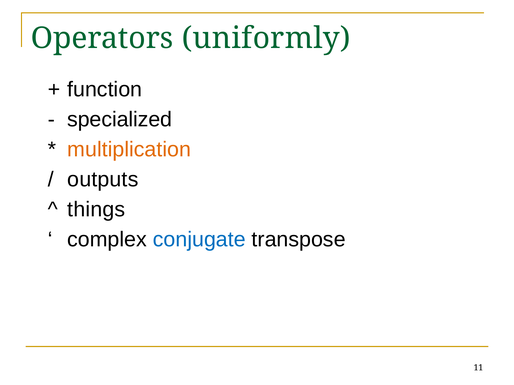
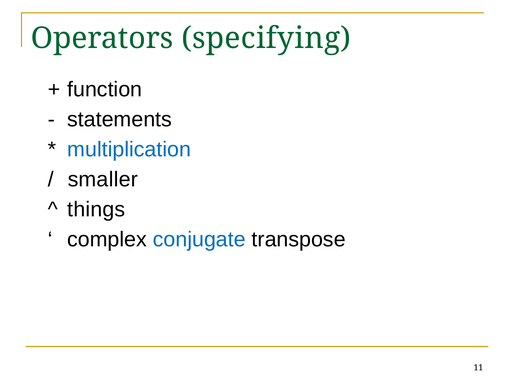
uniformly: uniformly -> specifying
specialized: specialized -> statements
multiplication colour: orange -> blue
outputs: outputs -> smaller
